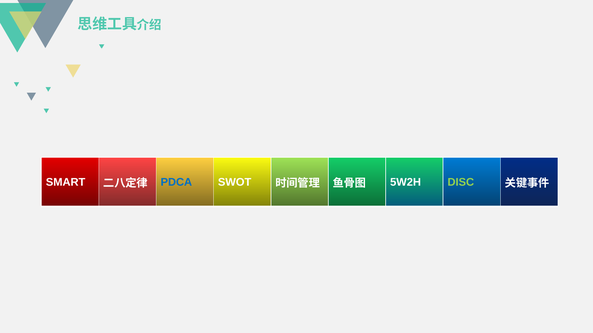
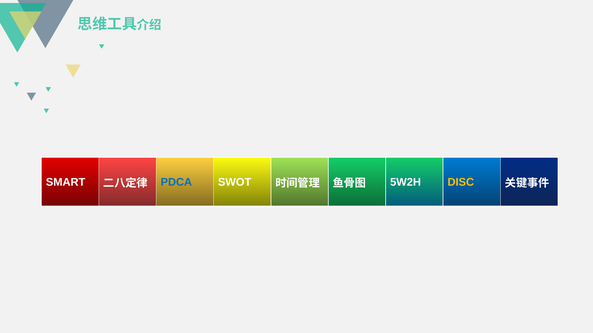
DISC colour: light green -> yellow
